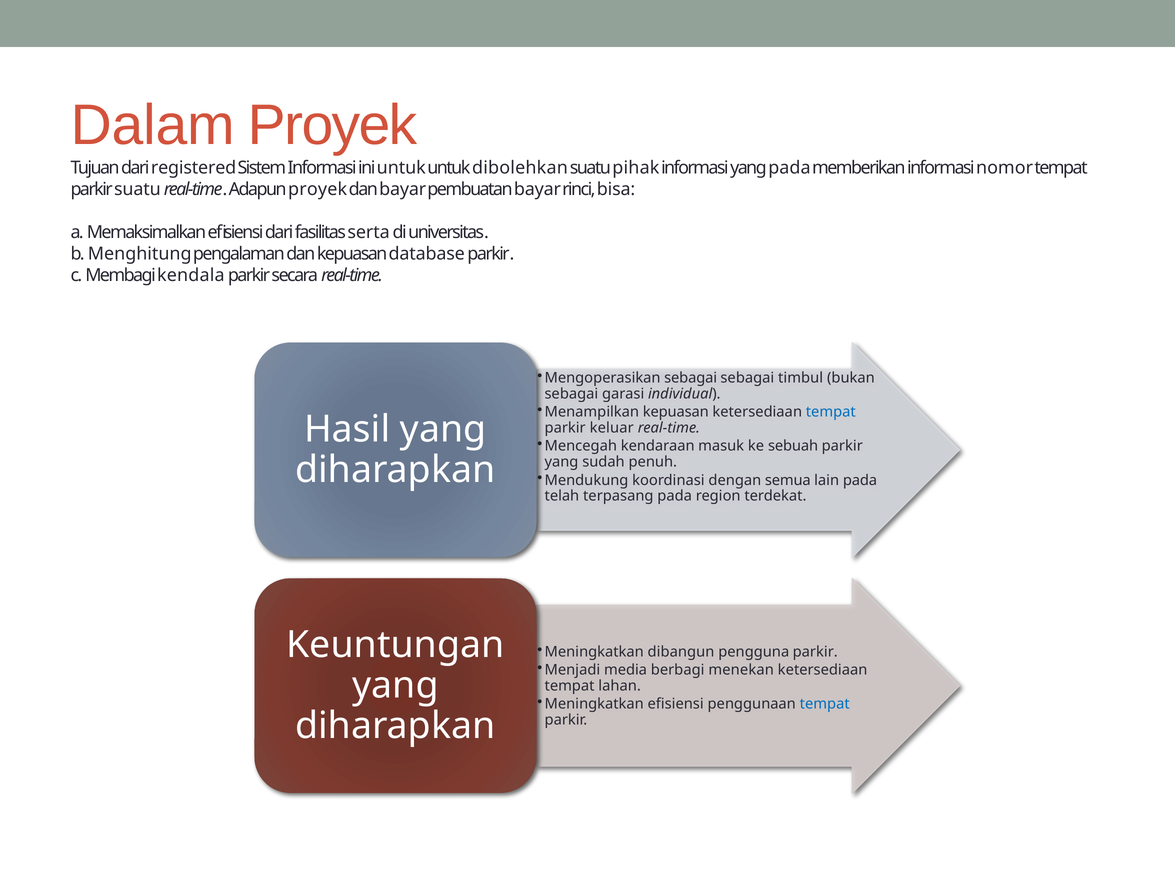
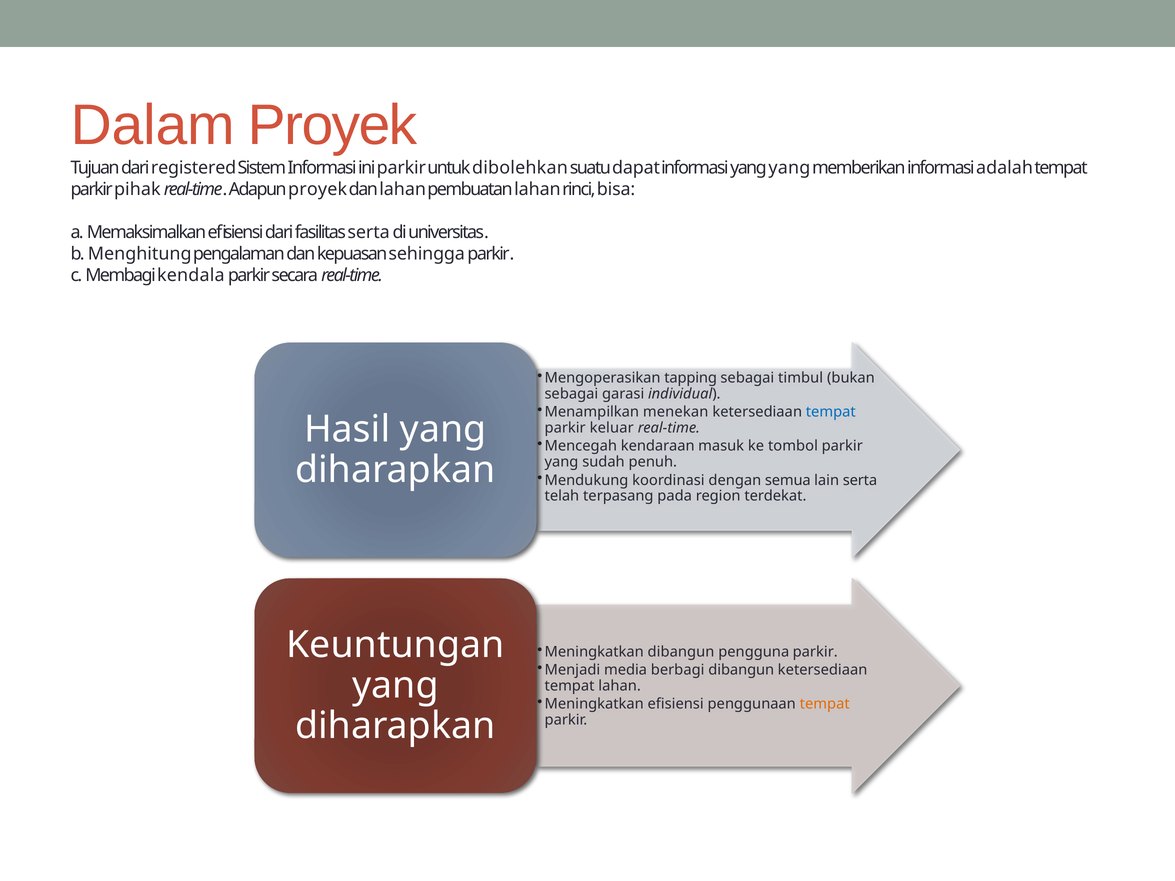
ini untuk: untuk -> parkir
pihak: pihak -> dapat
yang pada: pada -> yang
nomor: nomor -> adalah
parkir suatu: suatu -> pihak
dan bayar: bayar -> lahan
pembuatan bayar: bayar -> lahan
database: database -> sehingga
sebagai at (691, 378): sebagai -> tapping
kepuasan at (676, 412): kepuasan -> menekan
sebuah: sebuah -> tombol
pada at (860, 480): pada -> serta
menekan at (741, 670): menekan -> dibangun
tempat at (825, 704) colour: blue -> orange
